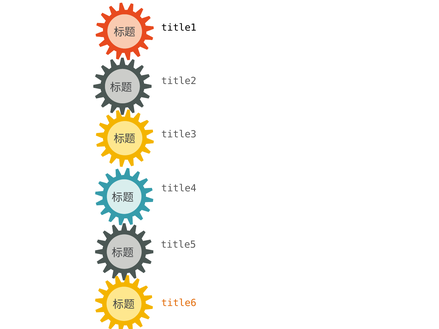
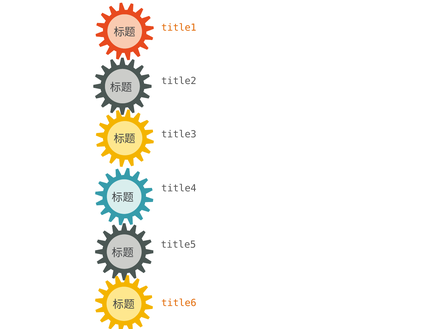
title1 colour: black -> orange
